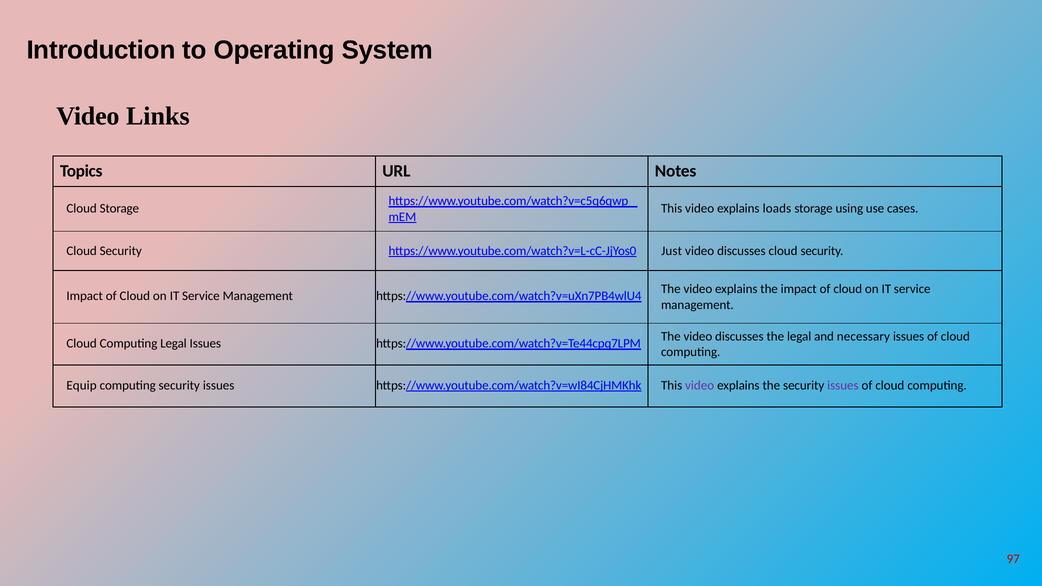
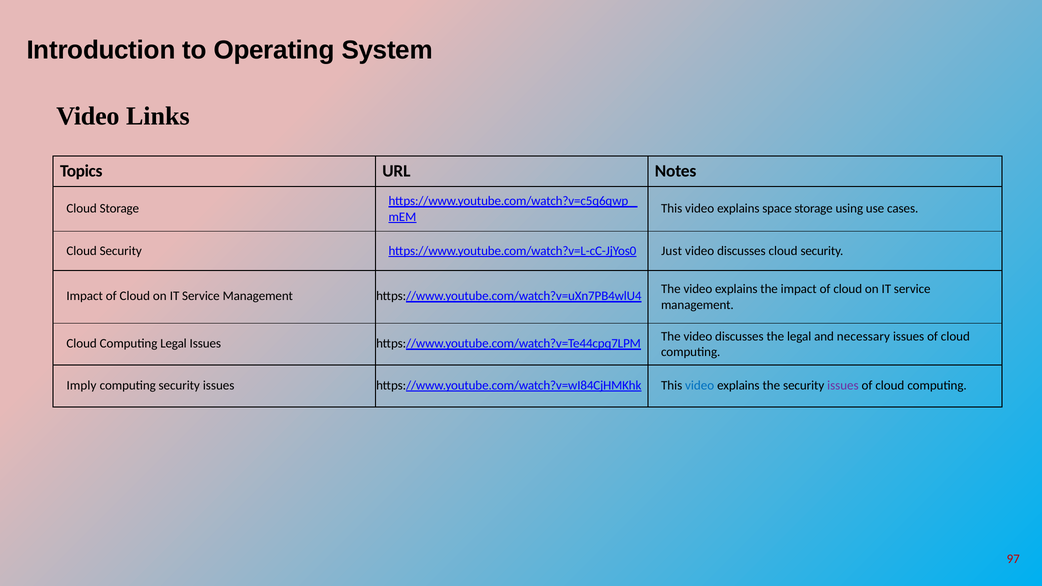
loads: loads -> space
Equip: Equip -> Imply
video at (700, 385) colour: purple -> blue
